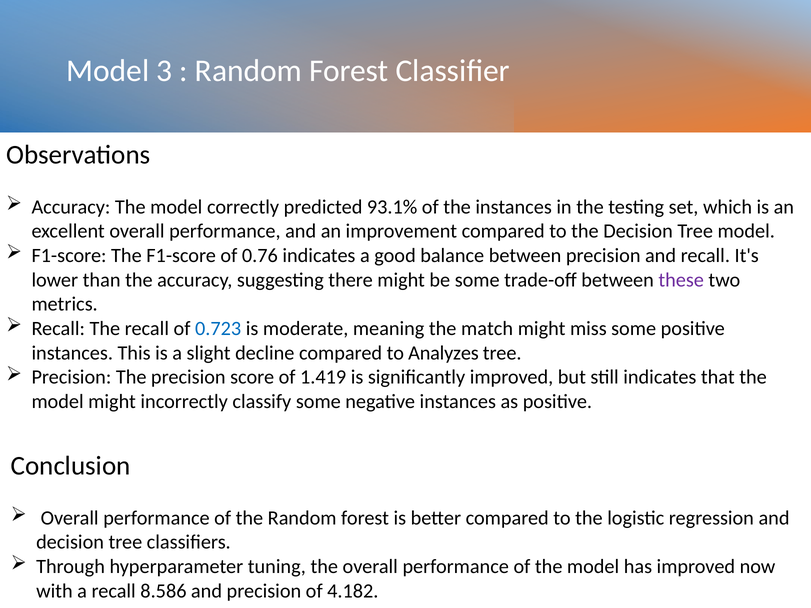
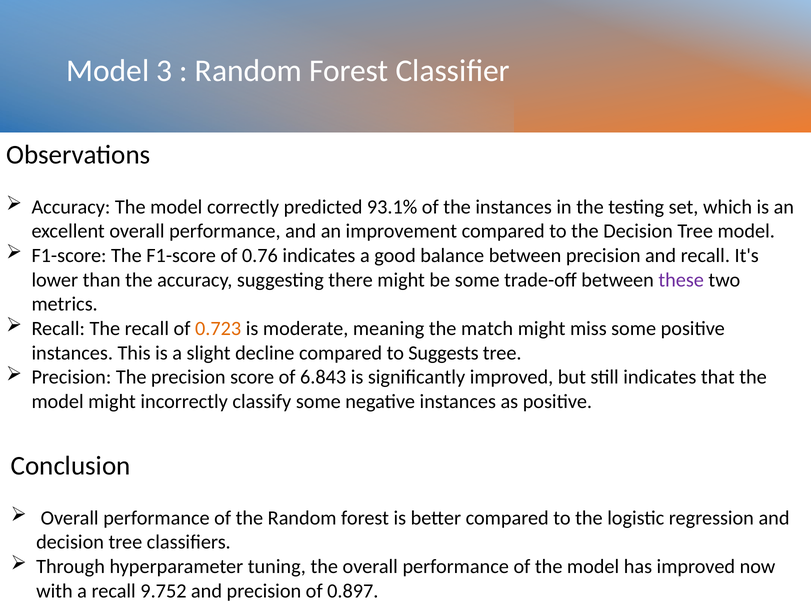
0.723 colour: blue -> orange
Analyzes: Analyzes -> Suggests
1.419: 1.419 -> 6.843
8.586: 8.586 -> 9.752
4.182: 4.182 -> 0.897
